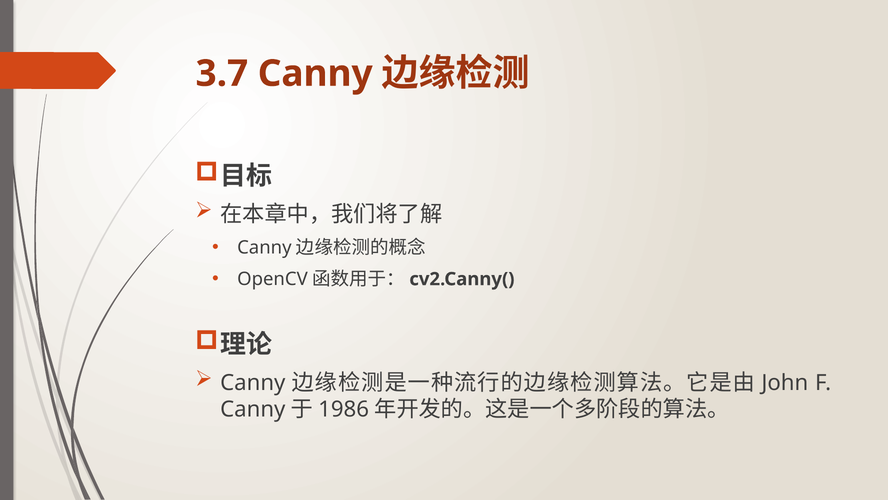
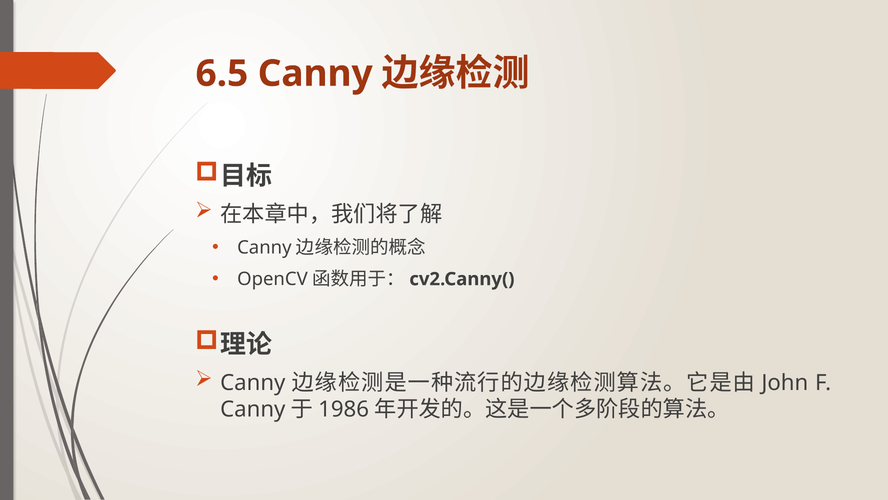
3.7: 3.7 -> 6.5
